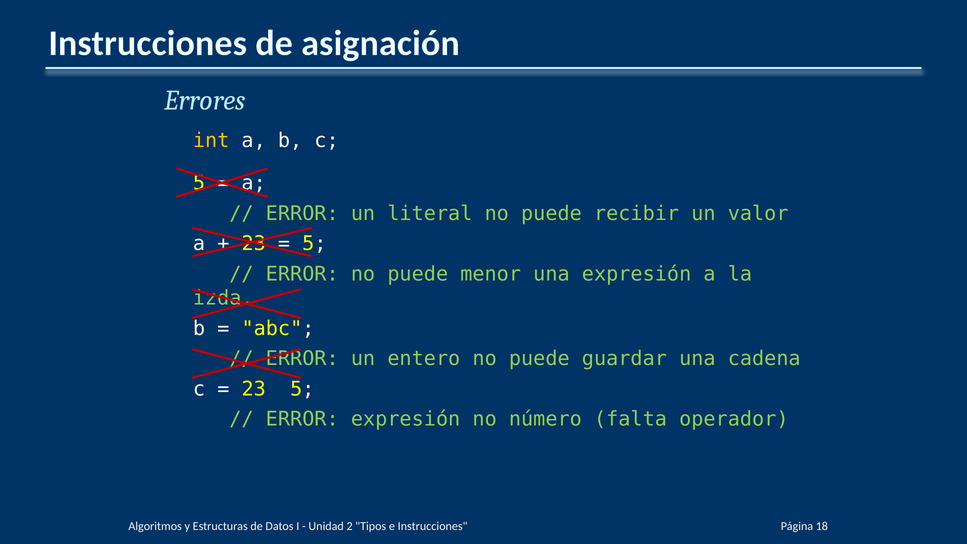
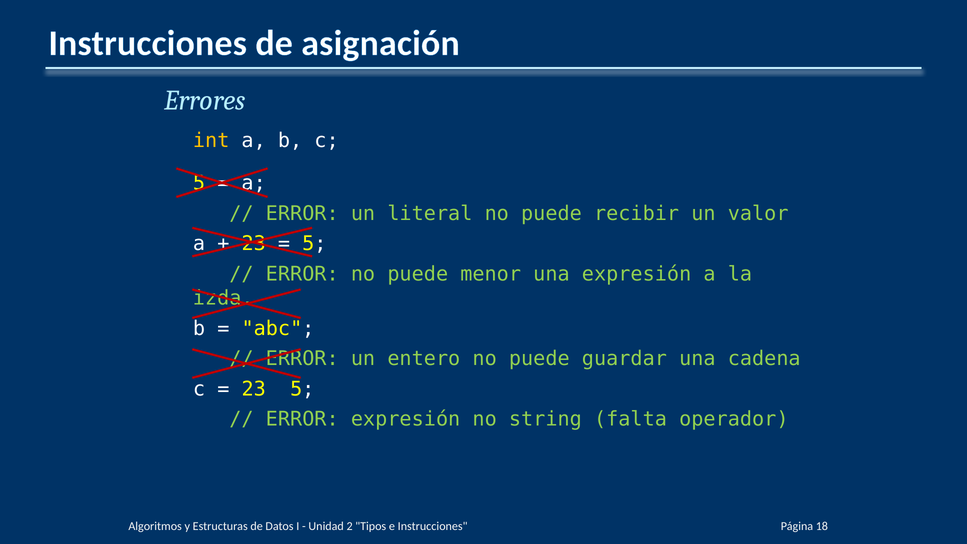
número: número -> string
